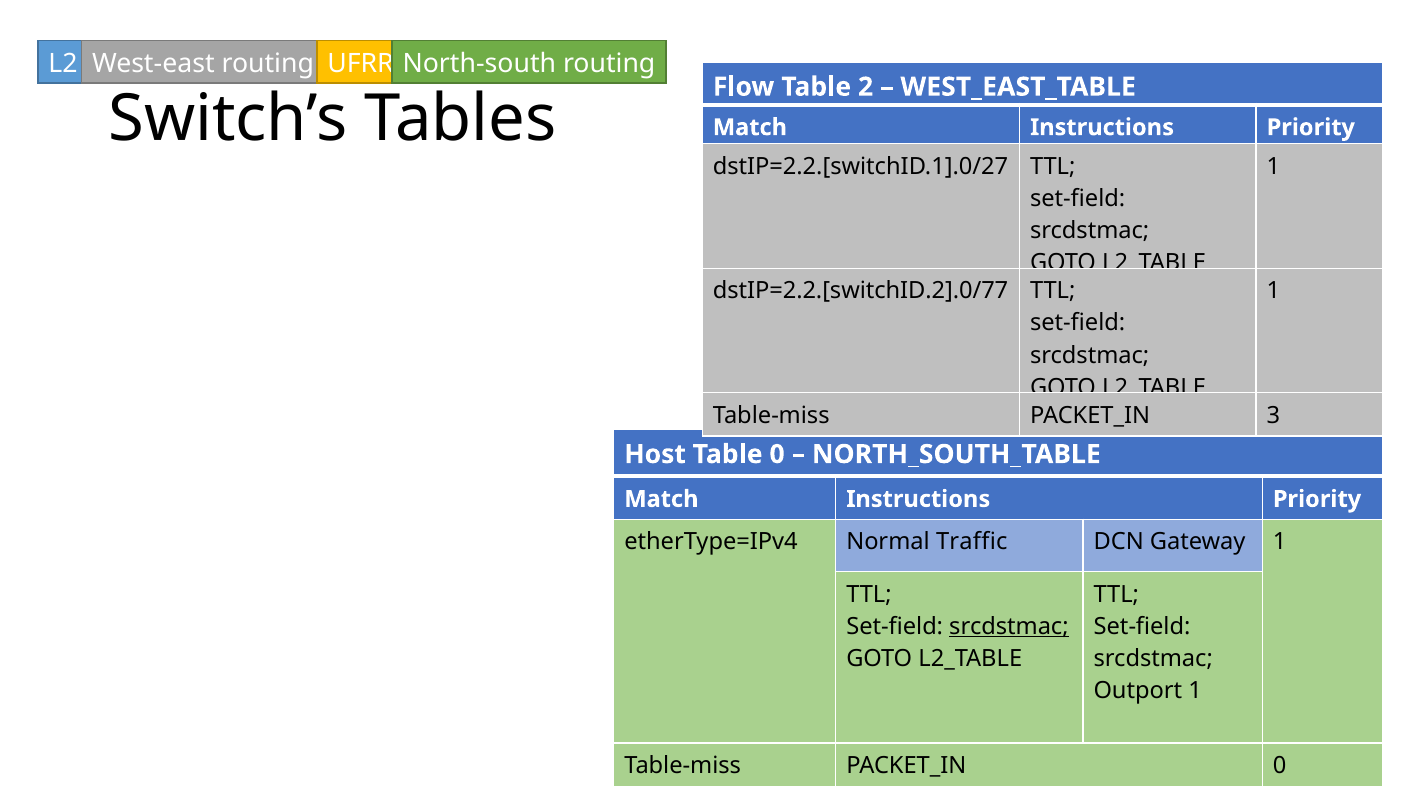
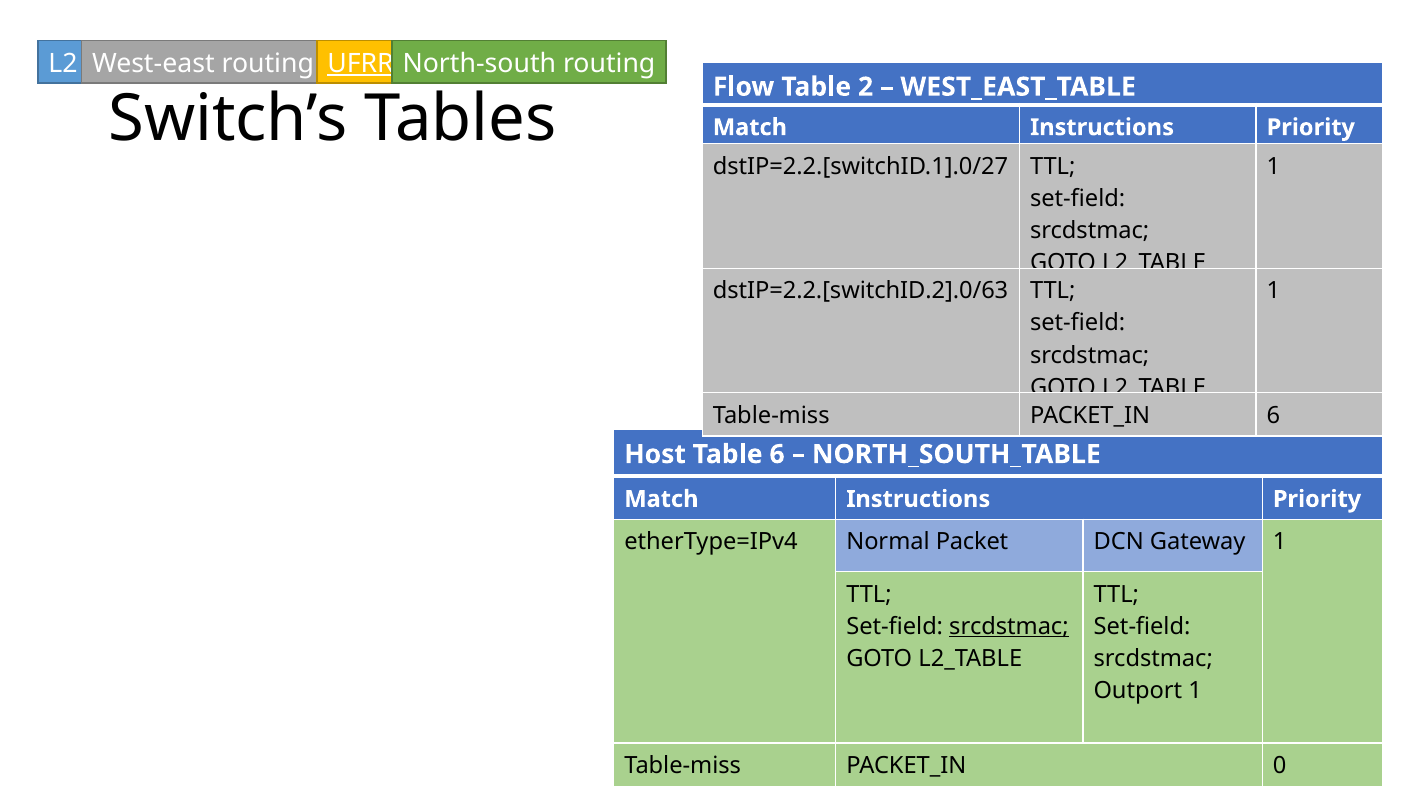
UFRR underline: none -> present
dstIP=2.2.[switchID.2].0/77: dstIP=2.2.[switchID.2].0/77 -> dstIP=2.2.[switchID.2].0/63
3 at (1273, 415): 3 -> 6
Table 0: 0 -> 6
Traffic: Traffic -> Packet
